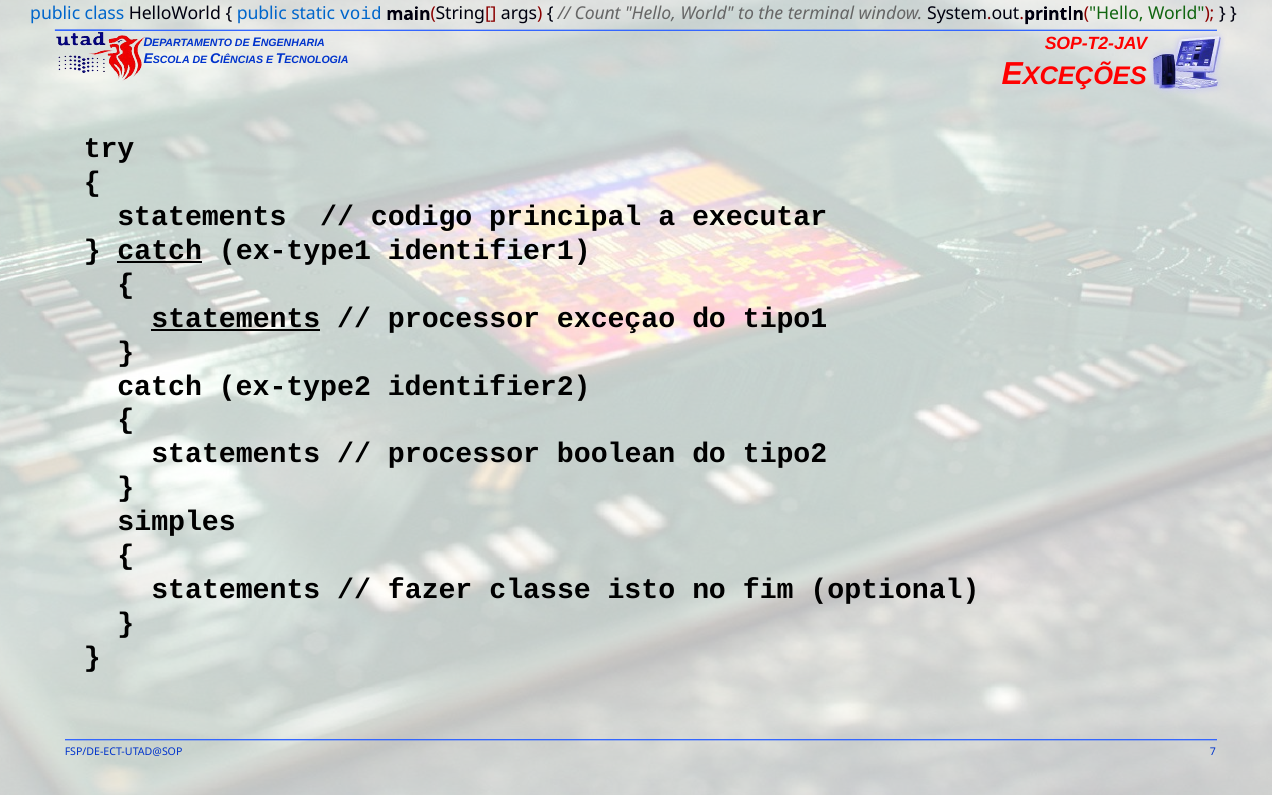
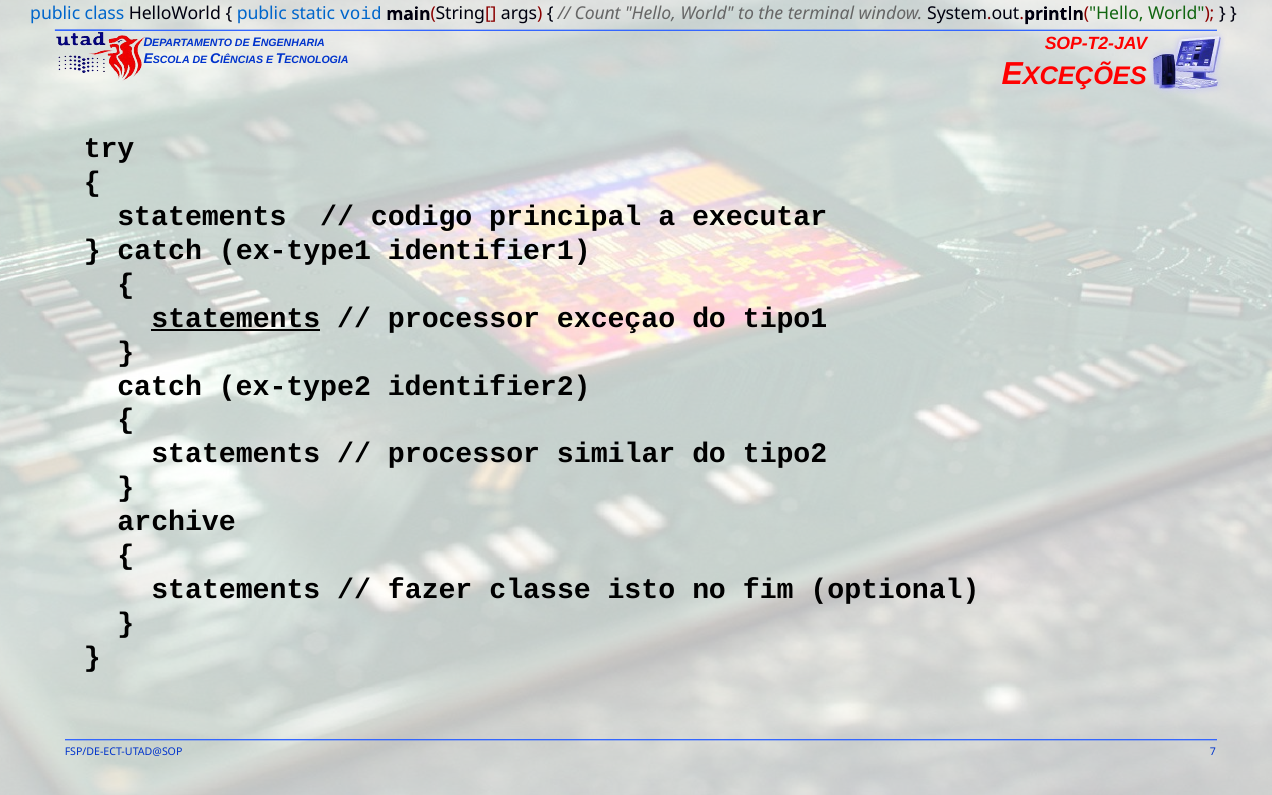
catch at (160, 250) underline: present -> none
boolean: boolean -> similar
simples: simples -> archive
